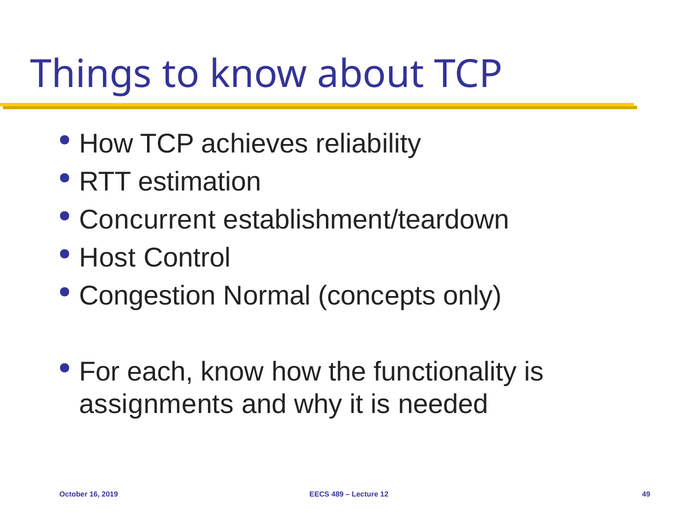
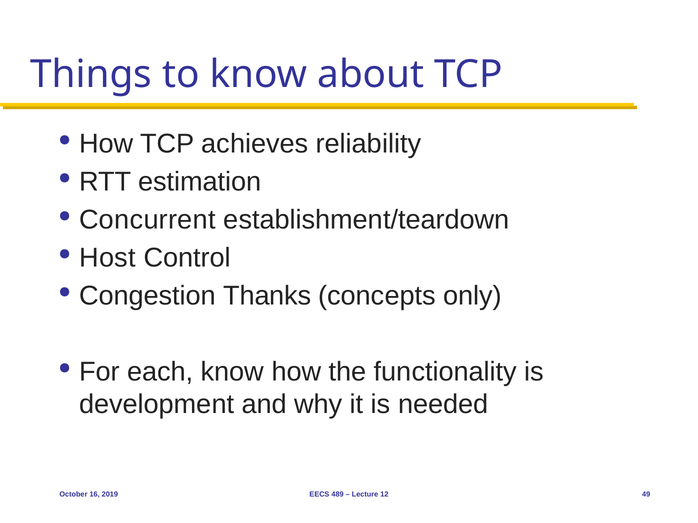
Normal: Normal -> Thanks
assignments: assignments -> development
